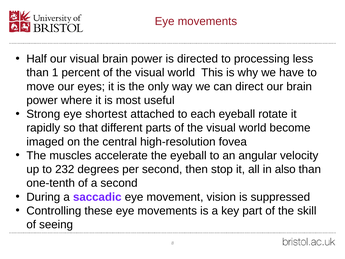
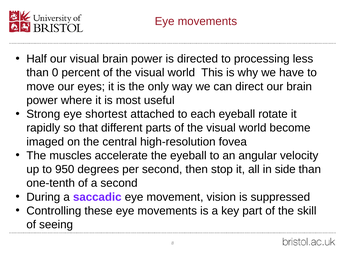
1: 1 -> 0
232: 232 -> 950
also: also -> side
